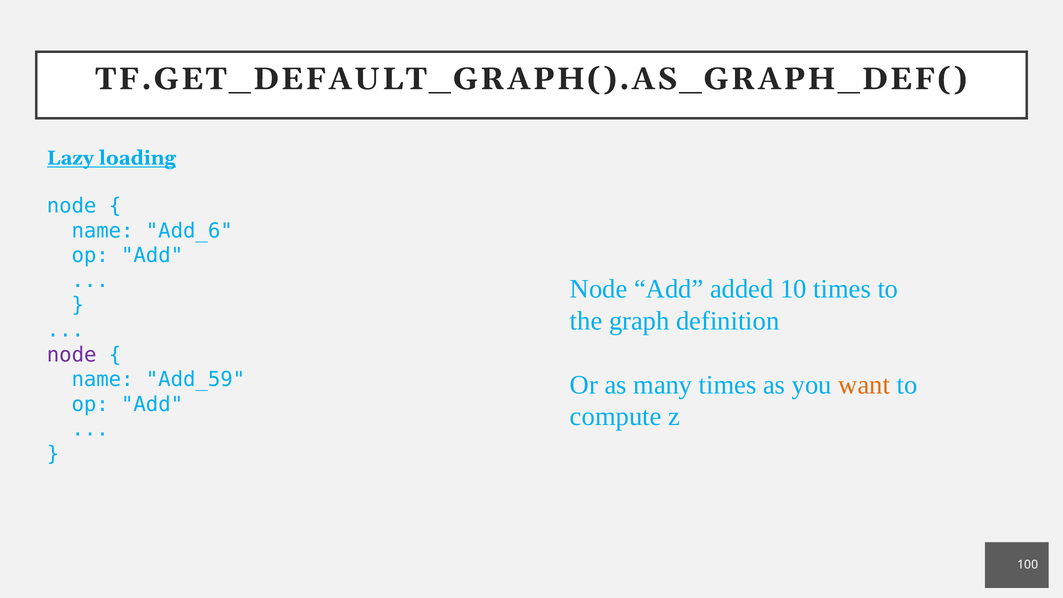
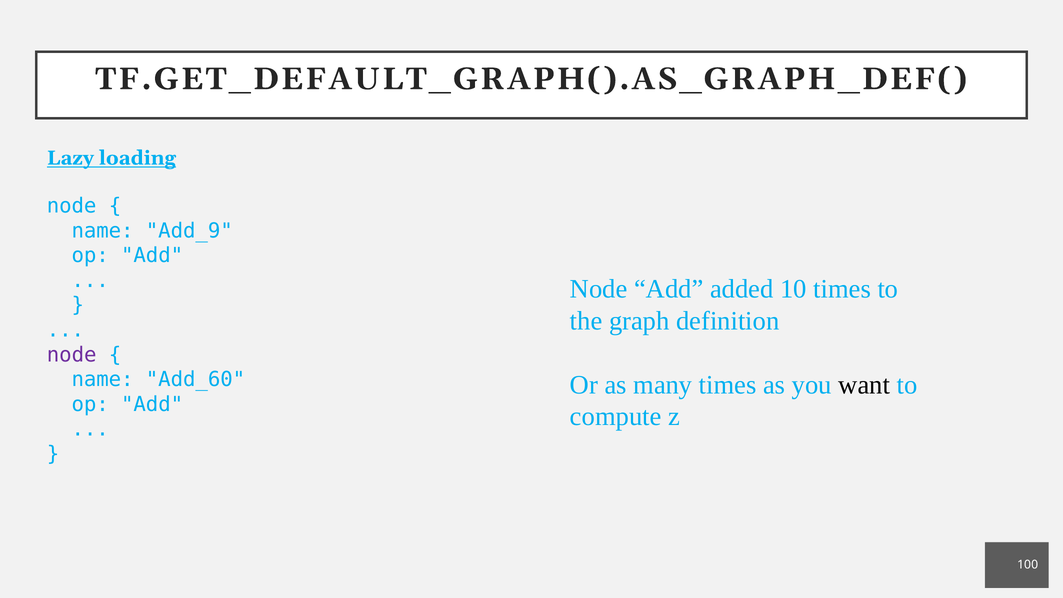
Add_6: Add_6 -> Add_9
Add_59: Add_59 -> Add_60
want colour: orange -> black
